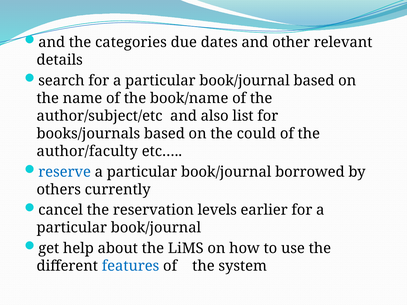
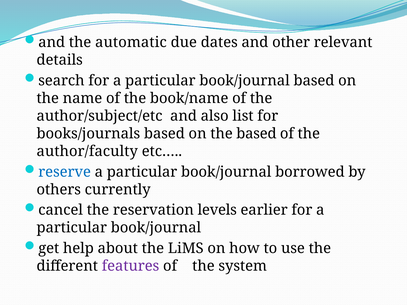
categories: categories -> automatic
the could: could -> based
features colour: blue -> purple
